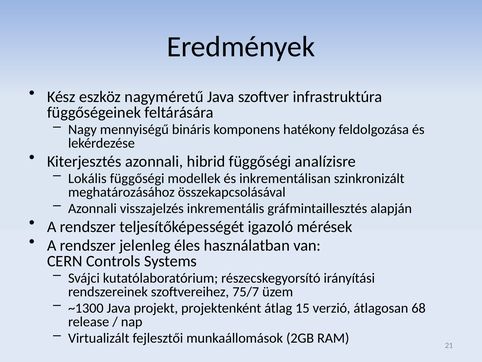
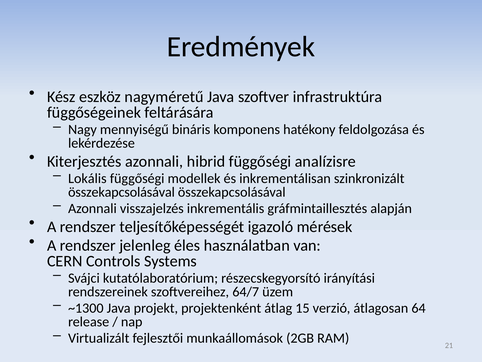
meghatározásához at (121, 192): meghatározásához -> összekapcsolásával
75/7: 75/7 -> 64/7
68: 68 -> 64
